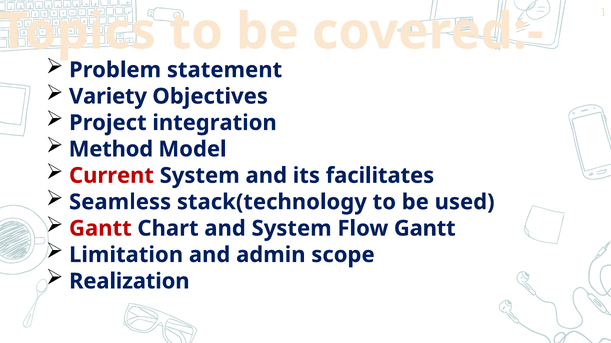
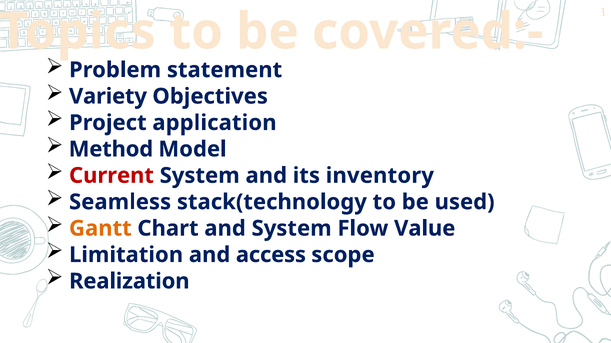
integration: integration -> application
facilitates: facilitates -> inventory
Gantt at (100, 229) colour: red -> orange
Flow Gantt: Gantt -> Value
admin: admin -> access
